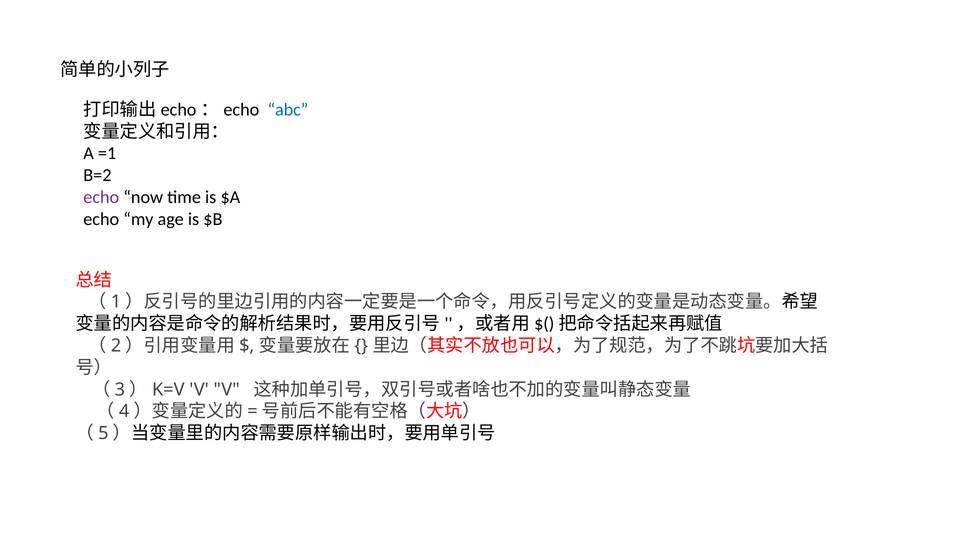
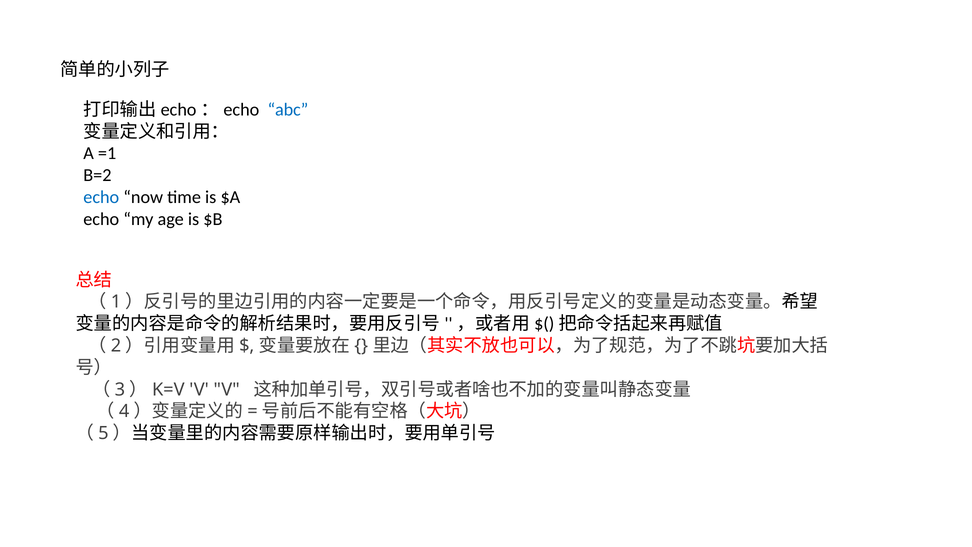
echo at (101, 197) colour: purple -> blue
